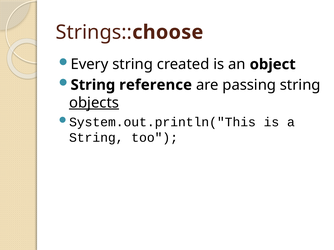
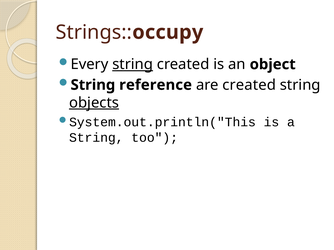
choose: choose -> occupy
string at (133, 64) underline: none -> present
are passing: passing -> created
